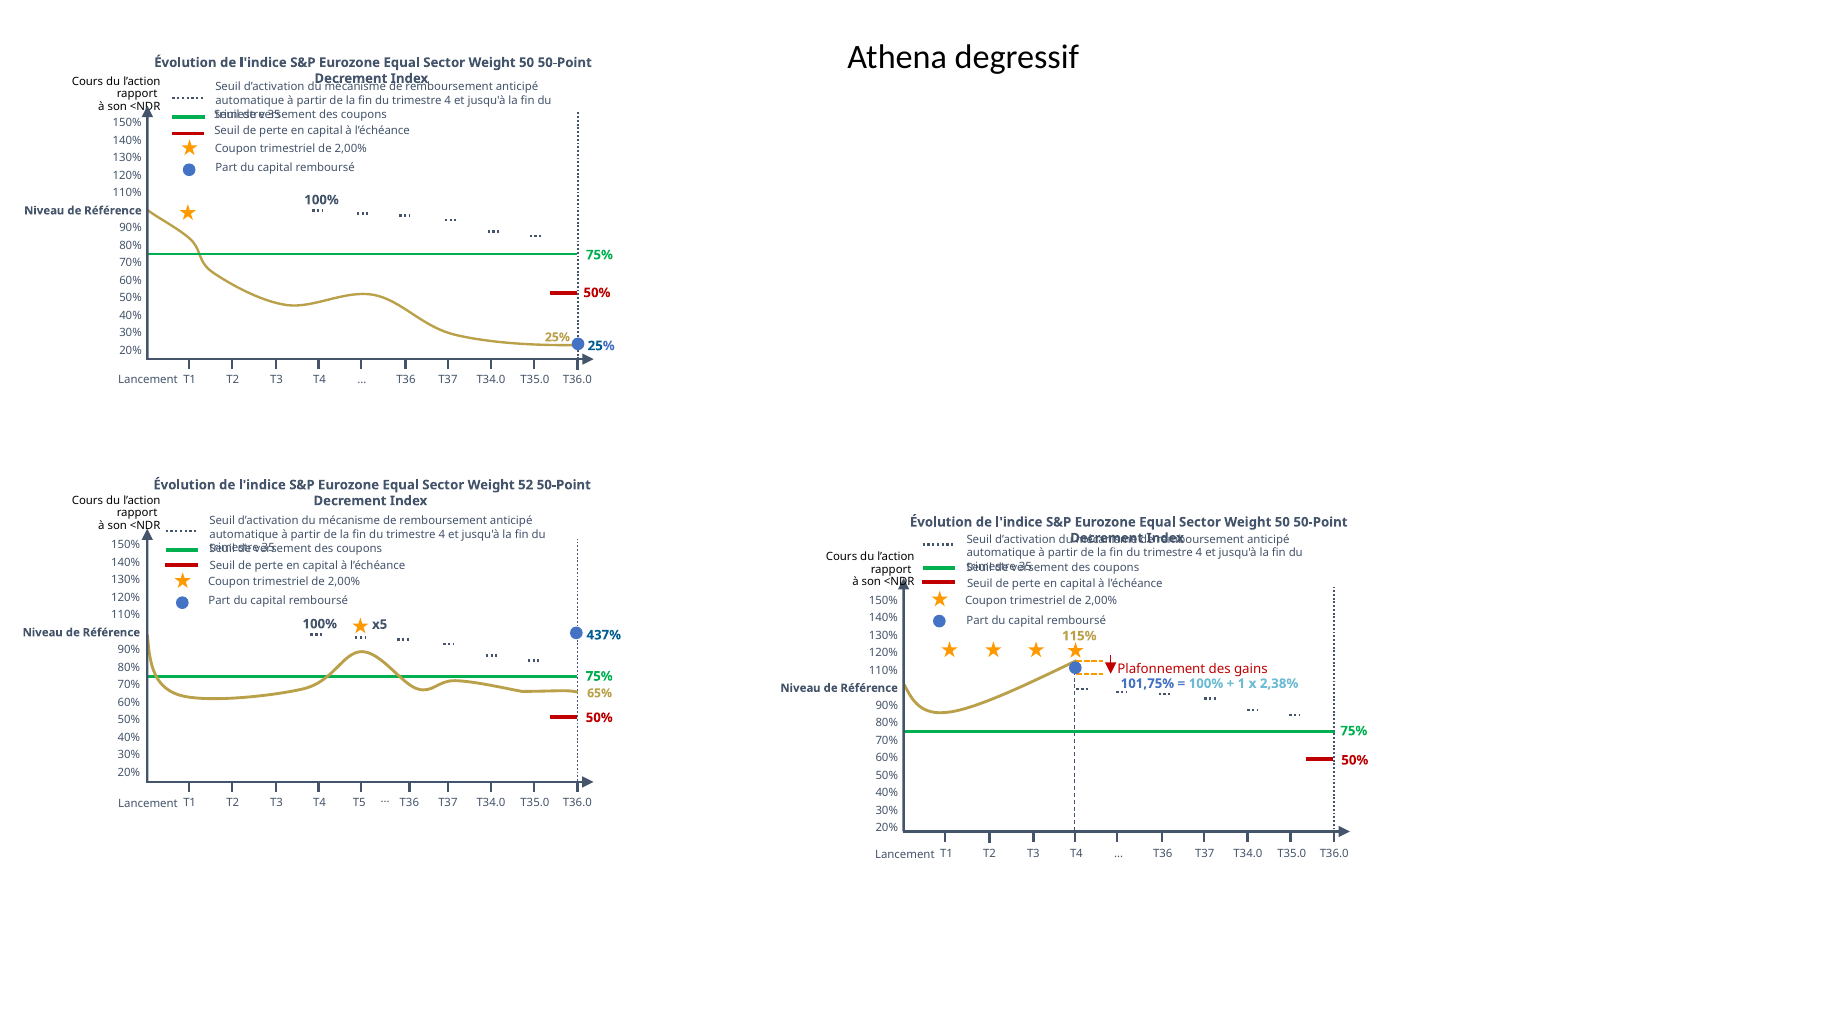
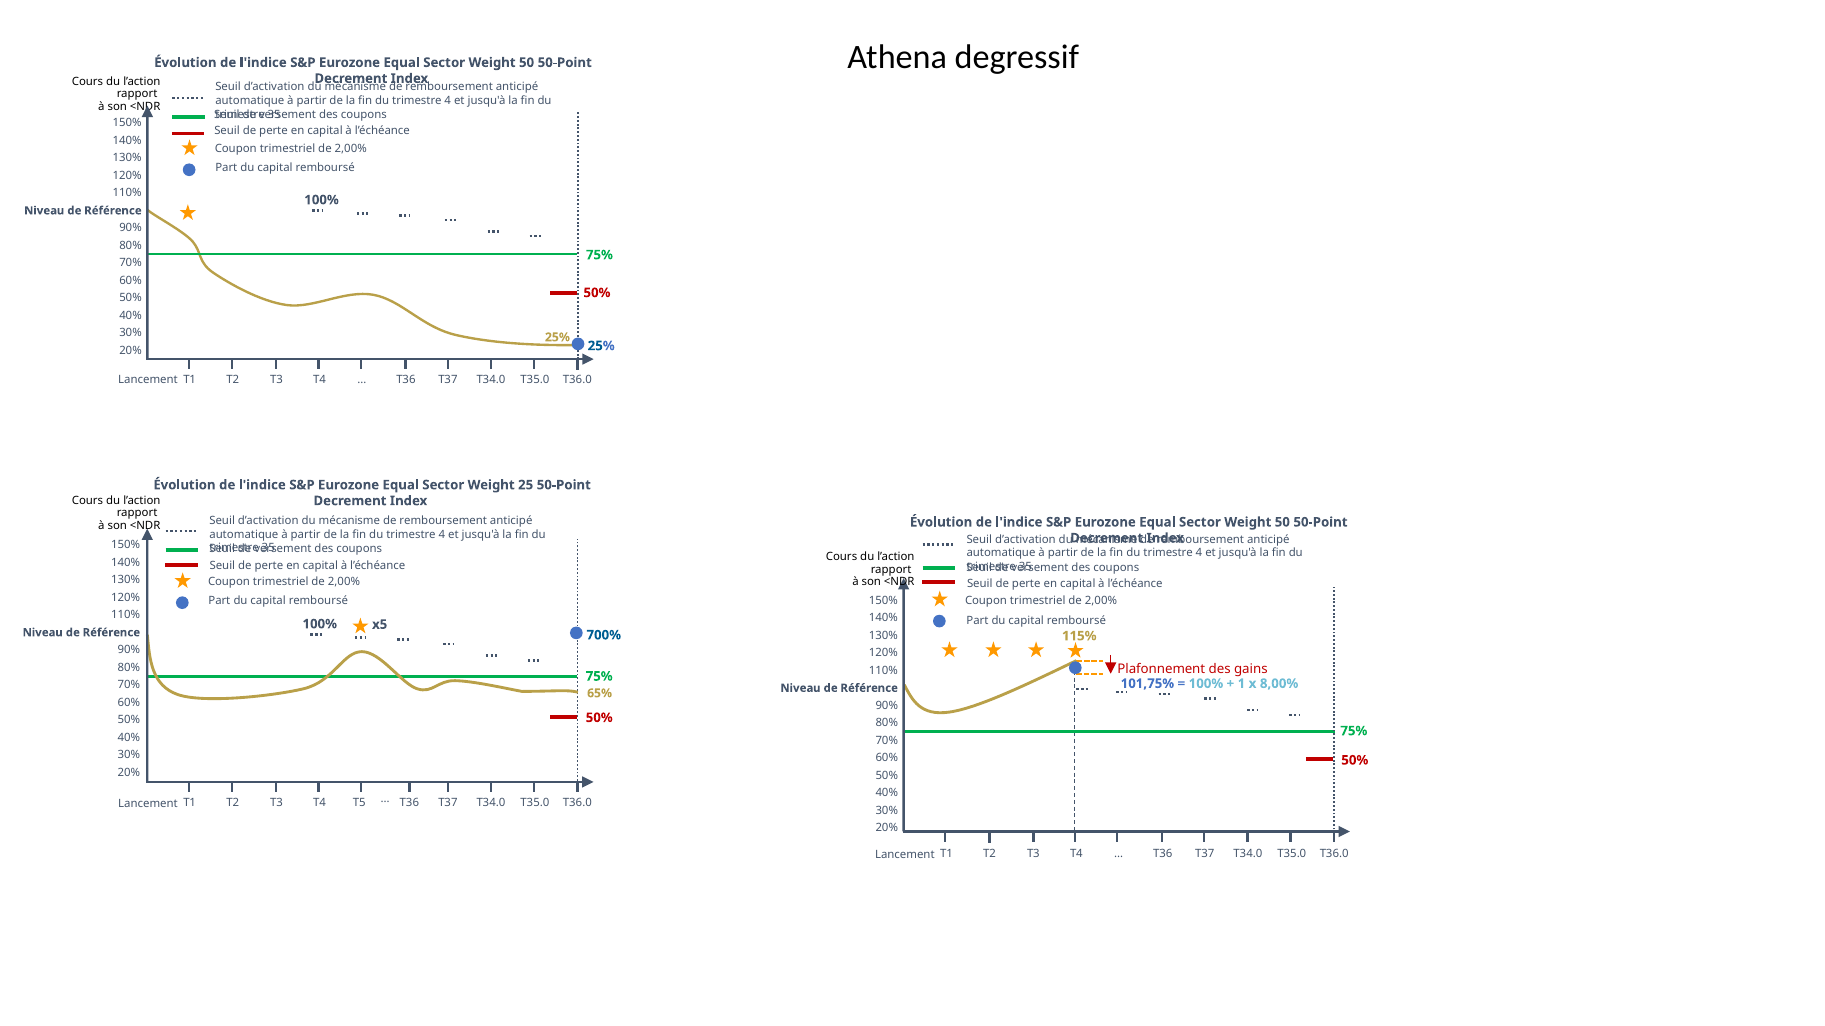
52: 52 -> 25
437%: 437% -> 700%
2,38%: 2,38% -> 8,00%
